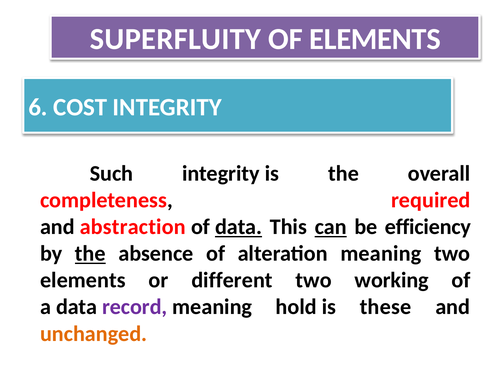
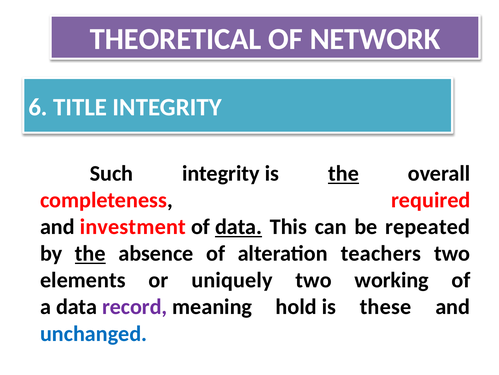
SUPERFLUITY: SUPERFLUITY -> THEORETICAL
OF ELEMENTS: ELEMENTS -> NETWORK
COST: COST -> TITLE
the at (343, 173) underline: none -> present
abstraction: abstraction -> investment
can underline: present -> none
efficiency: efficiency -> repeated
alteration meaning: meaning -> teachers
different: different -> uniquely
unchanged colour: orange -> blue
